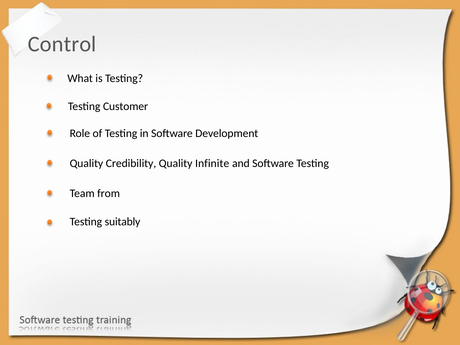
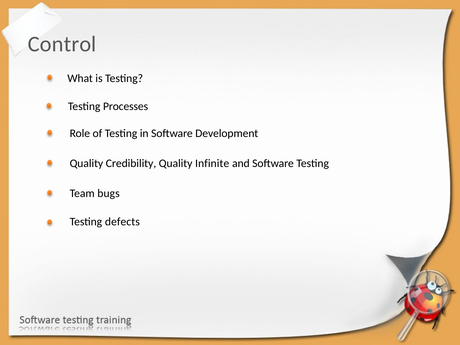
Customer: Customer -> Processes
from: from -> bugs
suitably: suitably -> defects
